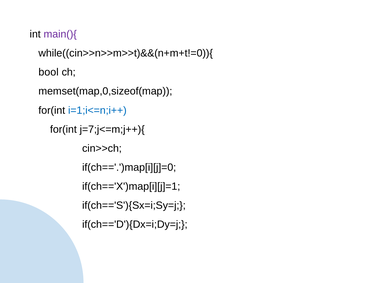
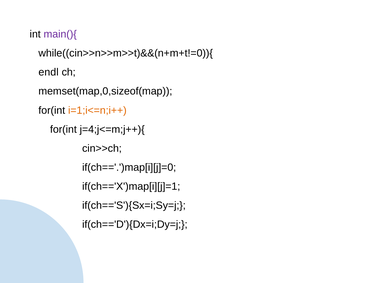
bool: bool -> endl
i=1;i<=n;i++ colour: blue -> orange
j=7;j<=m;j++){: j=7;j<=m;j++){ -> j=4;j<=m;j++){
